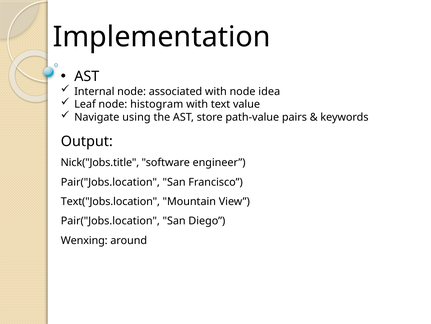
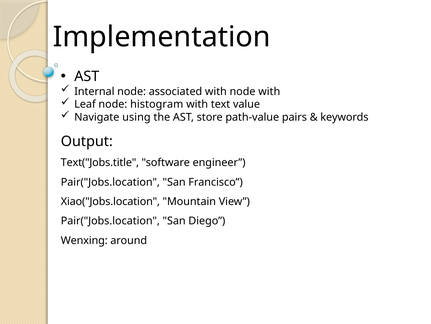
node idea: idea -> with
Nick("Jobs.title: Nick("Jobs.title -> Text("Jobs.title
Text("Jobs.location: Text("Jobs.location -> Xiao("Jobs.location
